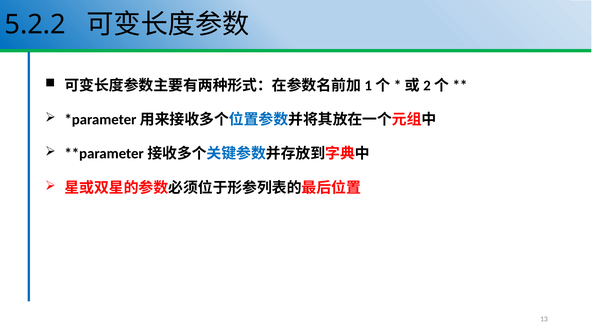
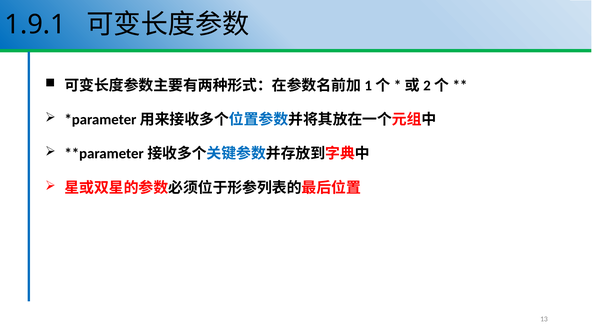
5.2.2: 5.2.2 -> 1.9.1
